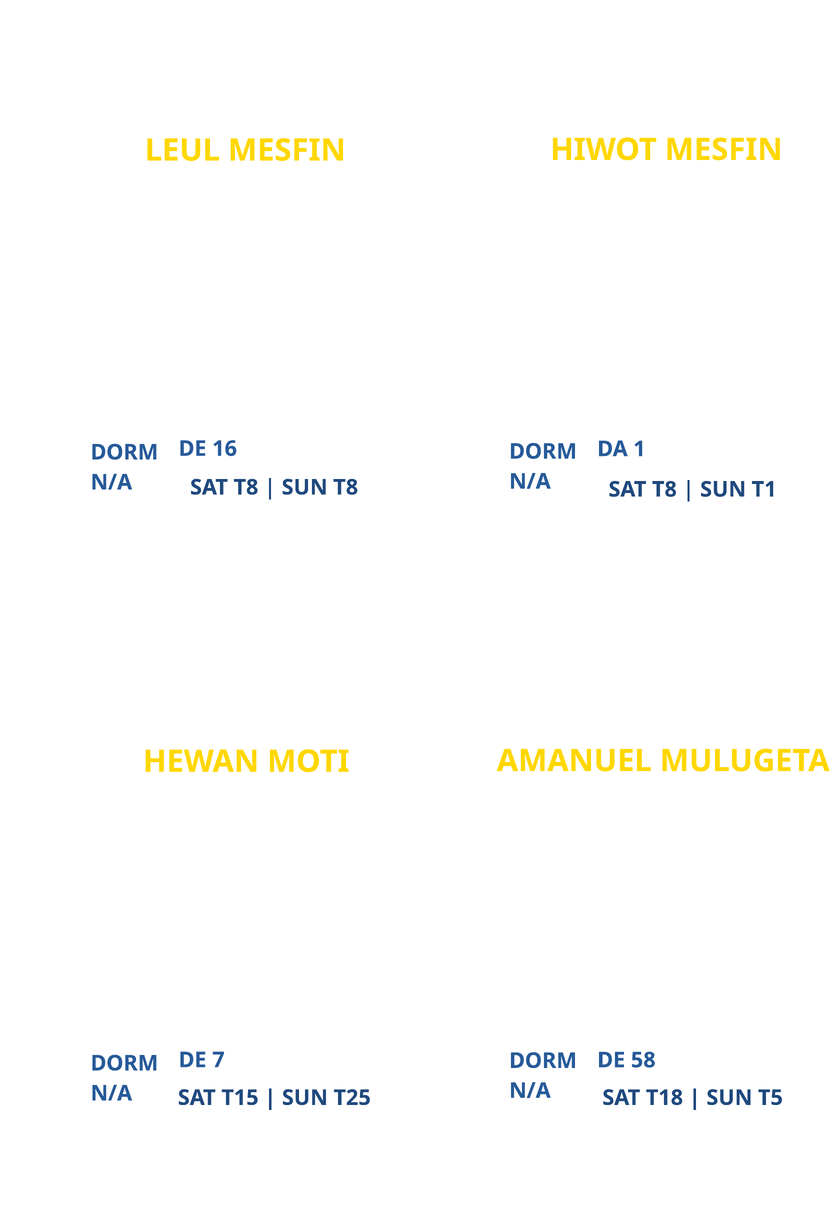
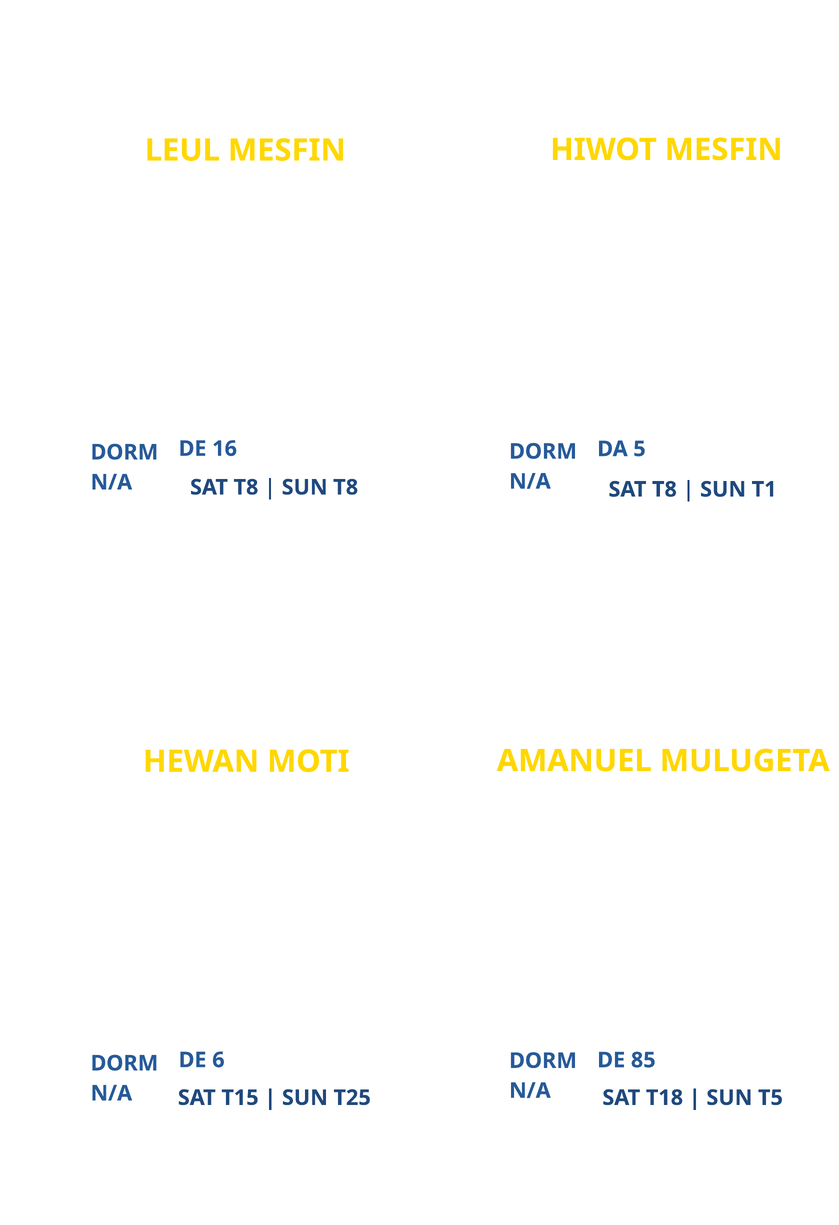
1: 1 -> 5
7: 7 -> 6
58: 58 -> 85
